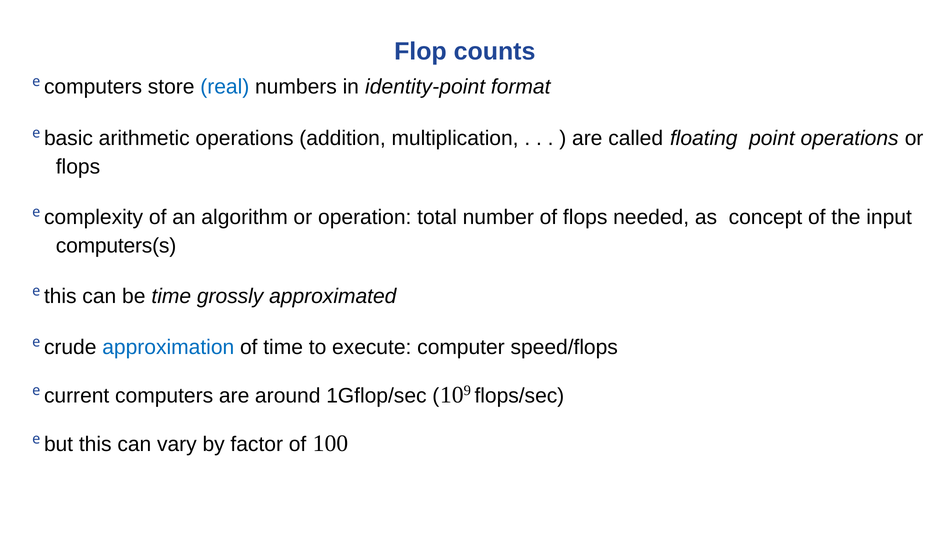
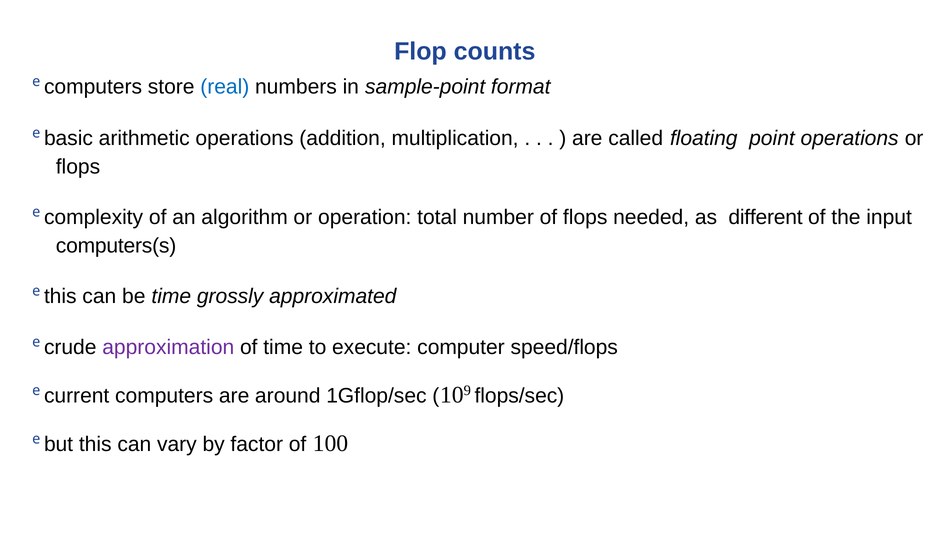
identity-point: identity-point -> sample-point
concept: concept -> different
approximation colour: blue -> purple
